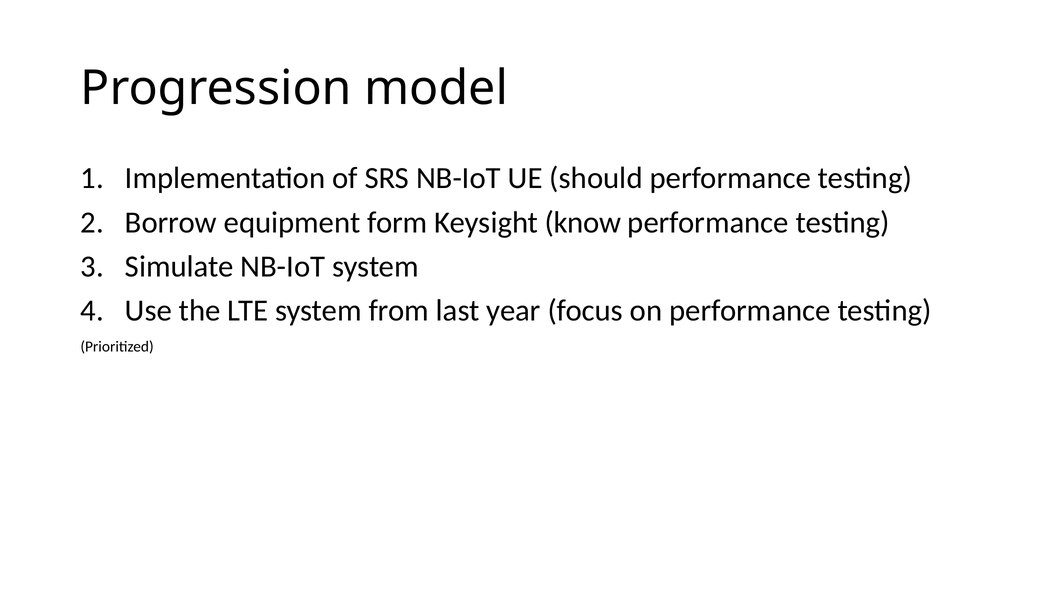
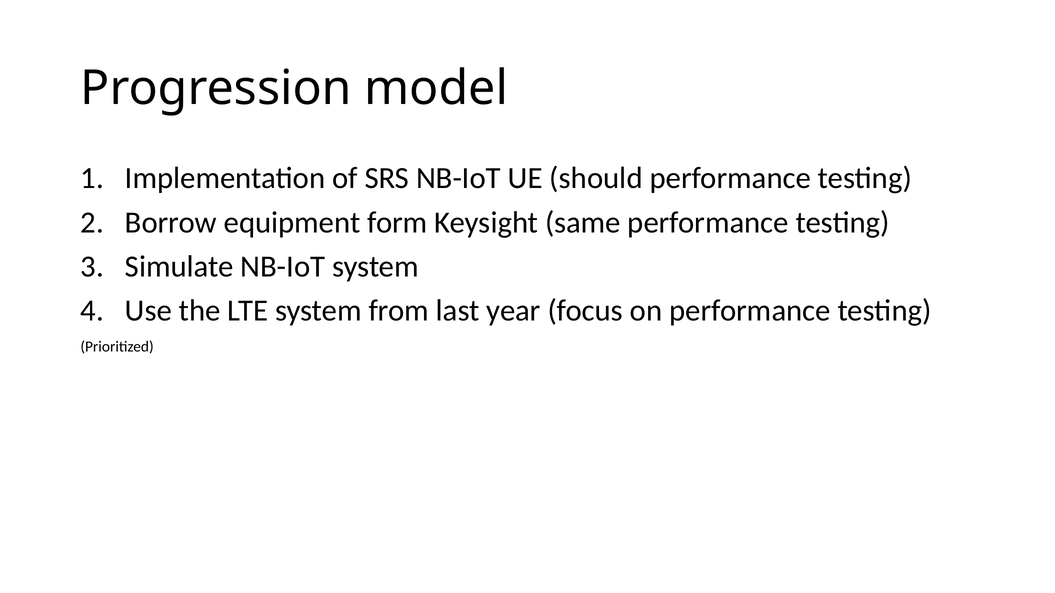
know: know -> same
